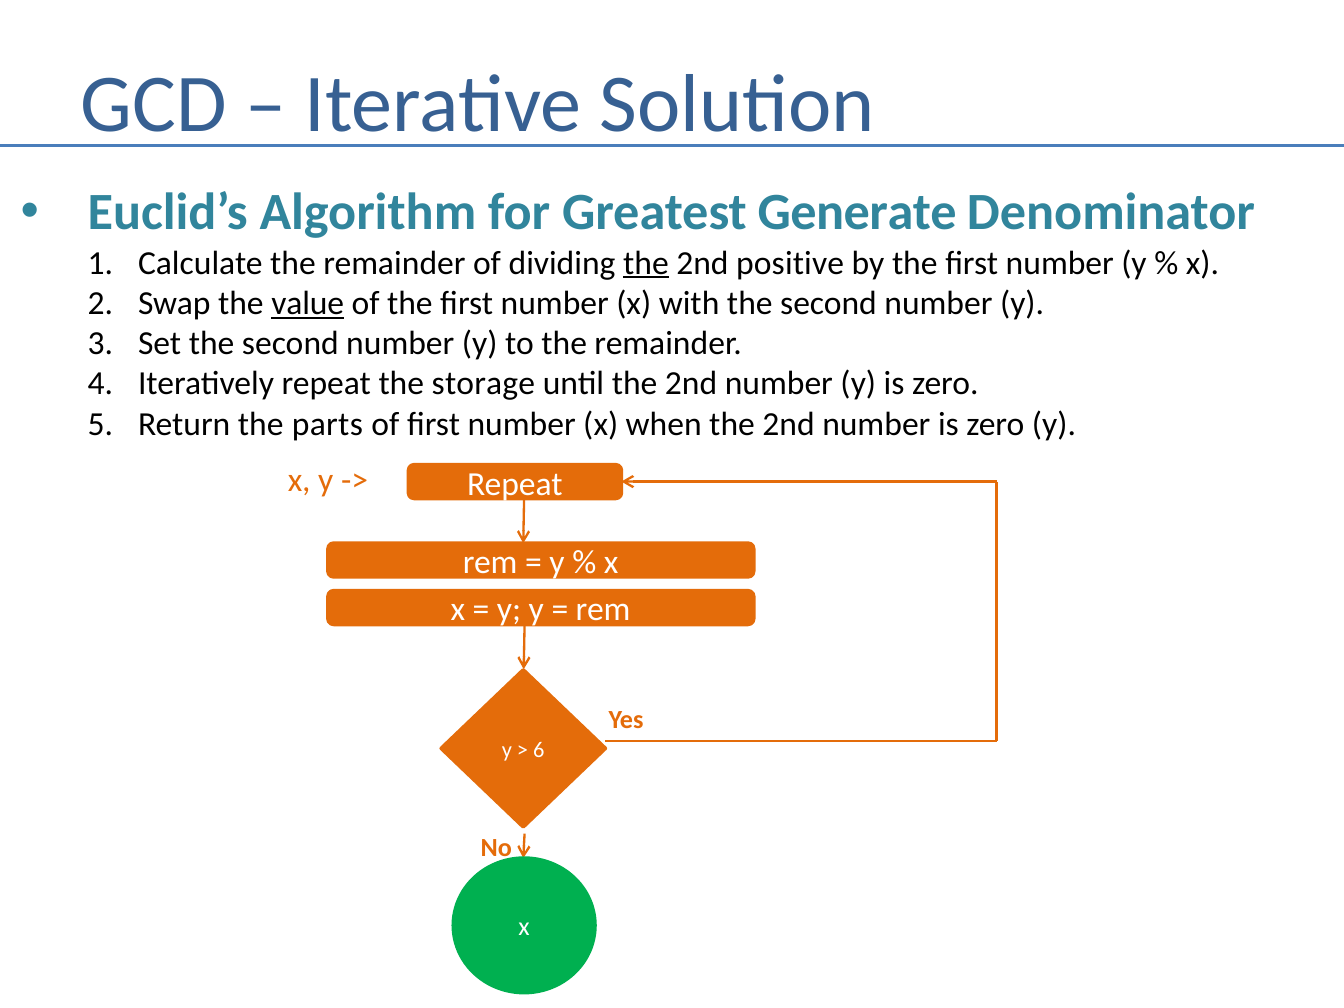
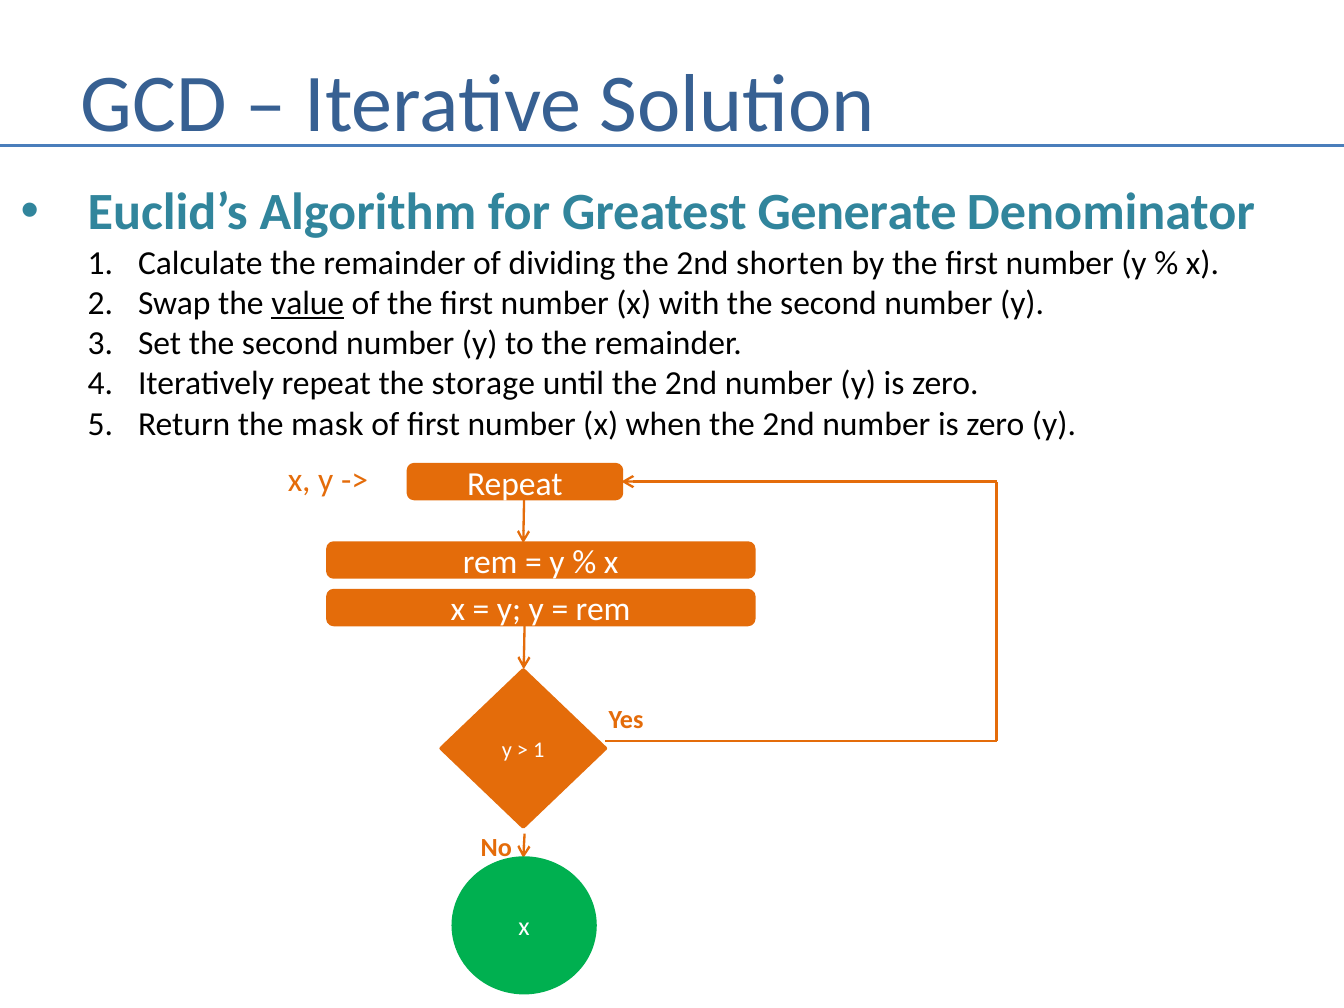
the at (646, 263) underline: present -> none
positive: positive -> shorten
parts: parts -> mask
6 at (539, 750): 6 -> 1
